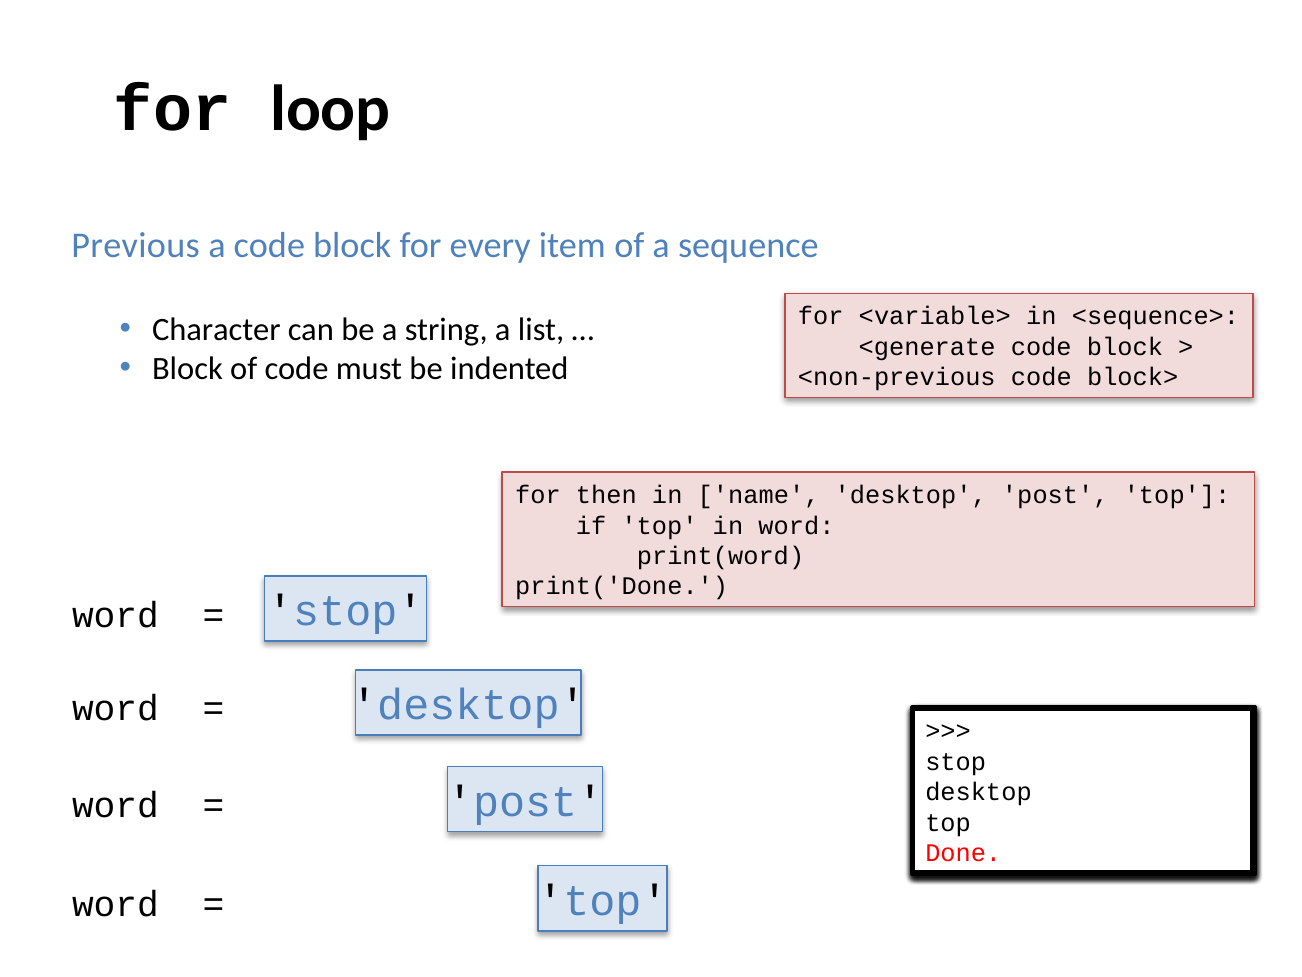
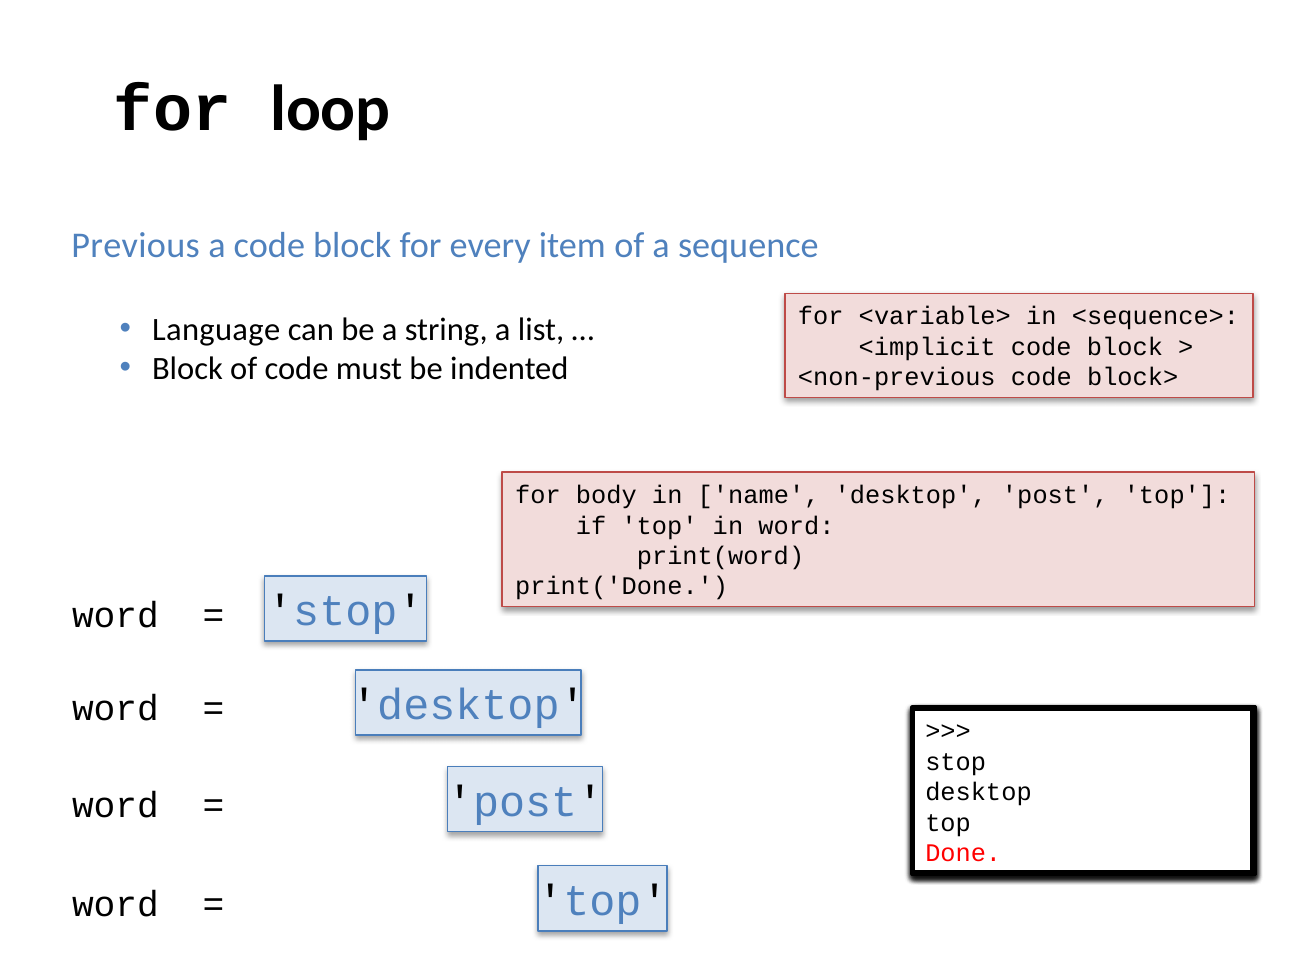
Character: Character -> Language
<generate: <generate -> <implicit
then: then -> body
